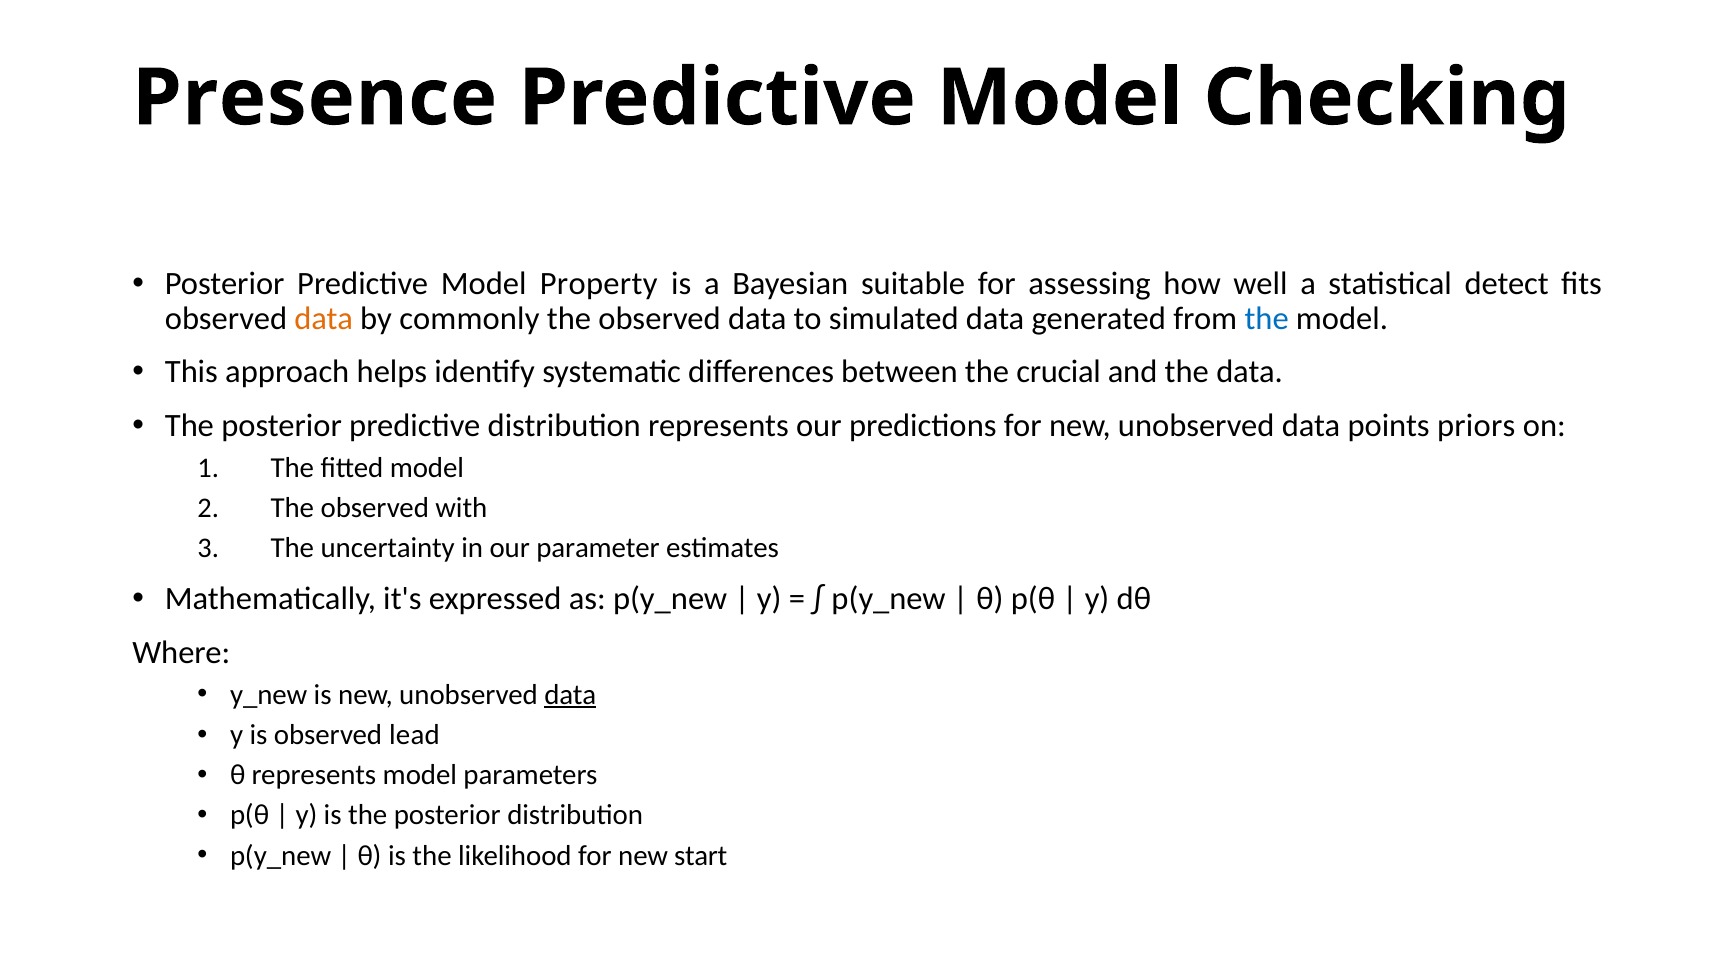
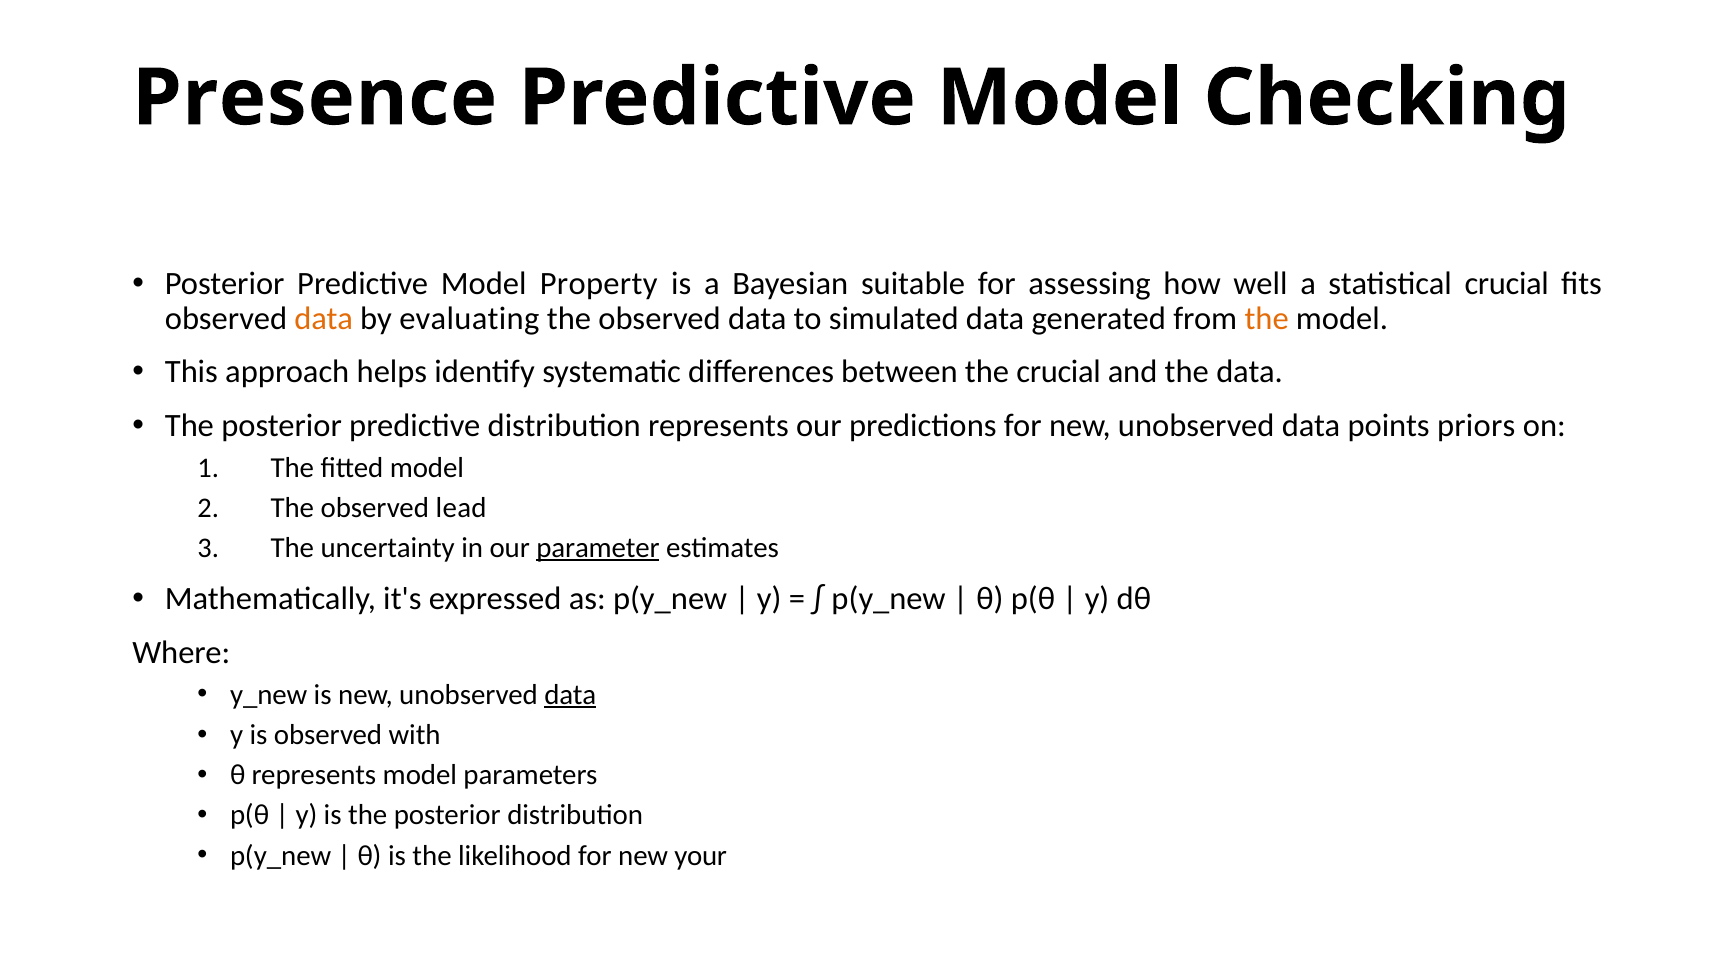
statistical detect: detect -> crucial
commonly: commonly -> evaluating
the at (1267, 319) colour: blue -> orange
with: with -> lead
parameter underline: none -> present
lead: lead -> with
start: start -> your
